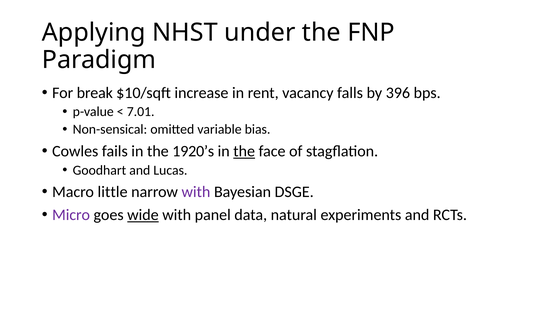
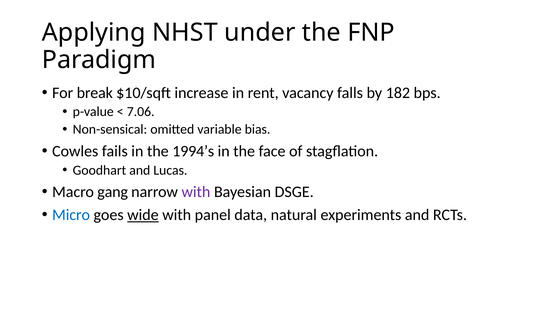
396: 396 -> 182
7.01: 7.01 -> 7.06
1920’s: 1920’s -> 1994’s
the at (244, 151) underline: present -> none
little: little -> gang
Micro colour: purple -> blue
